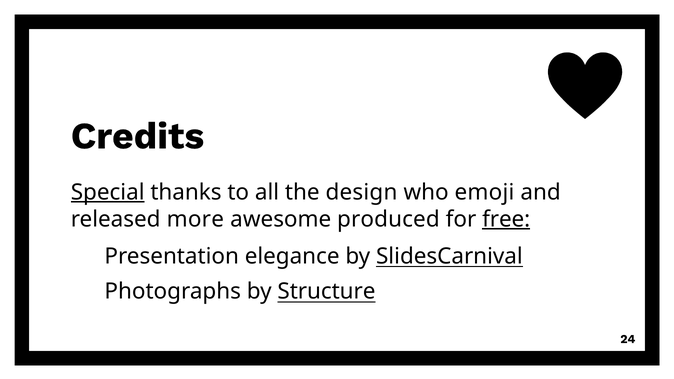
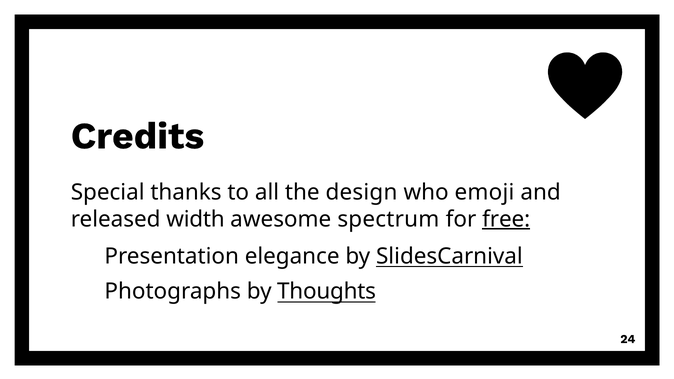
Special underline: present -> none
more: more -> width
produced: produced -> spectrum
Structure: Structure -> Thoughts
